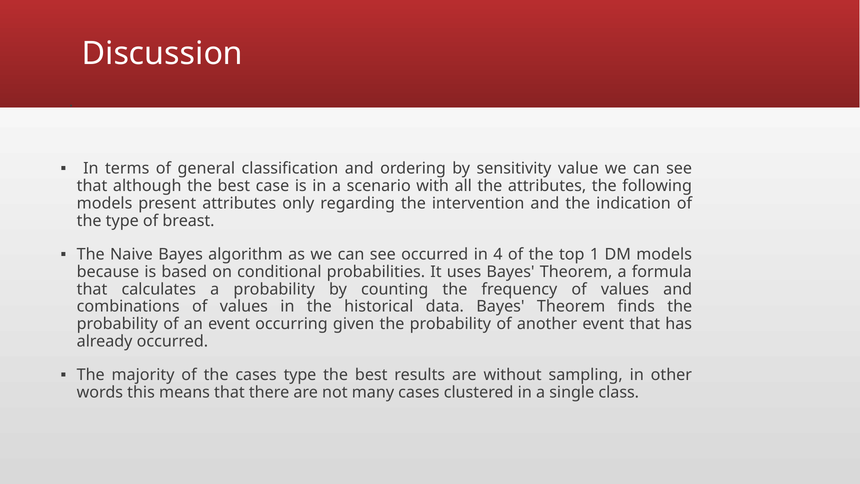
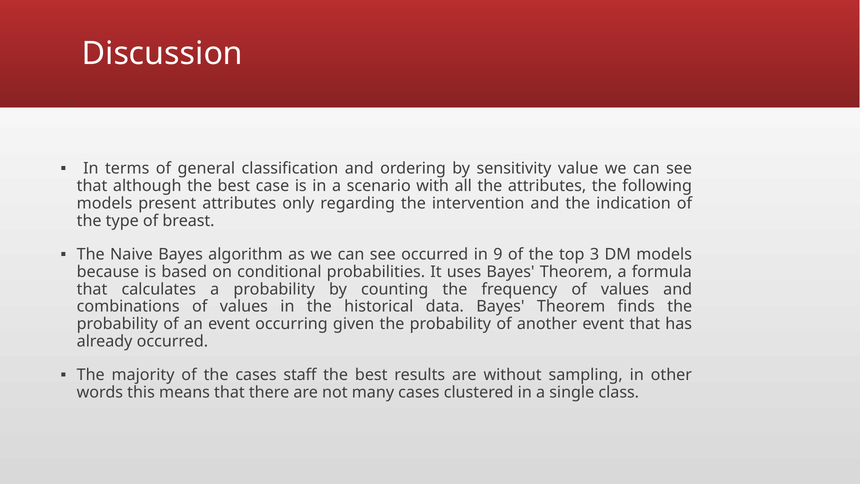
4: 4 -> 9
1: 1 -> 3
cases type: type -> staff
